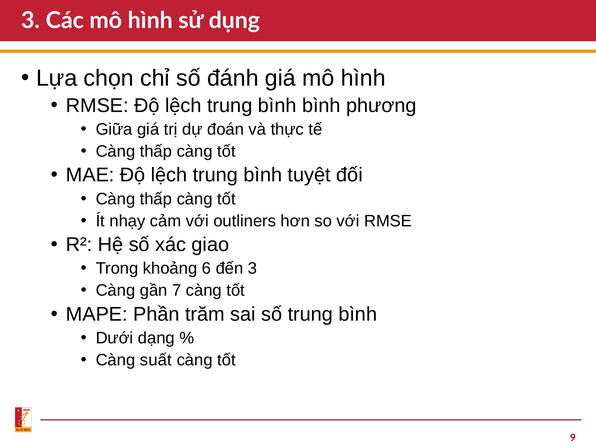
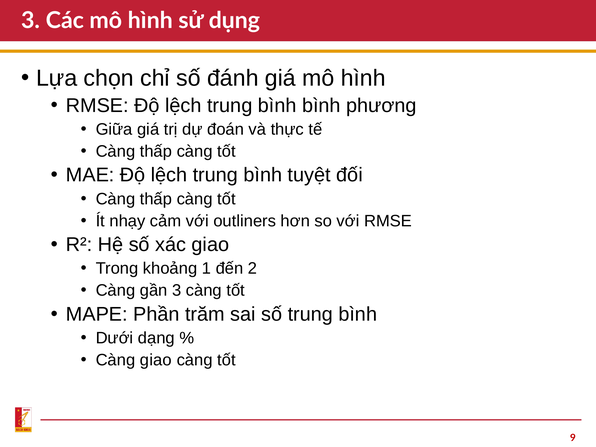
6: 6 -> 1
đến 3: 3 -> 2
gần 7: 7 -> 3
Càng suất: suất -> giao
